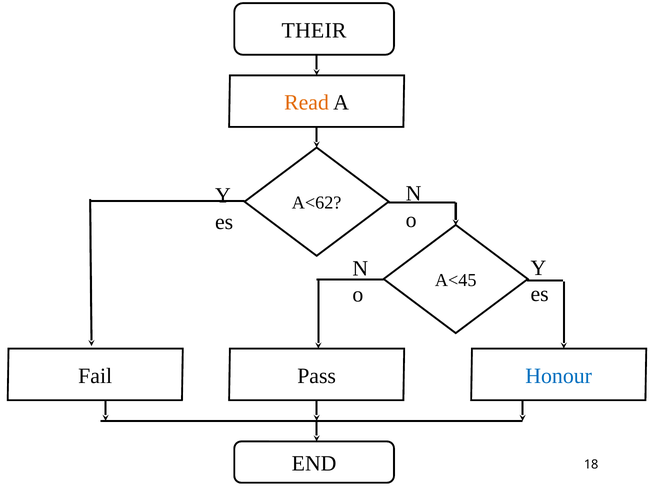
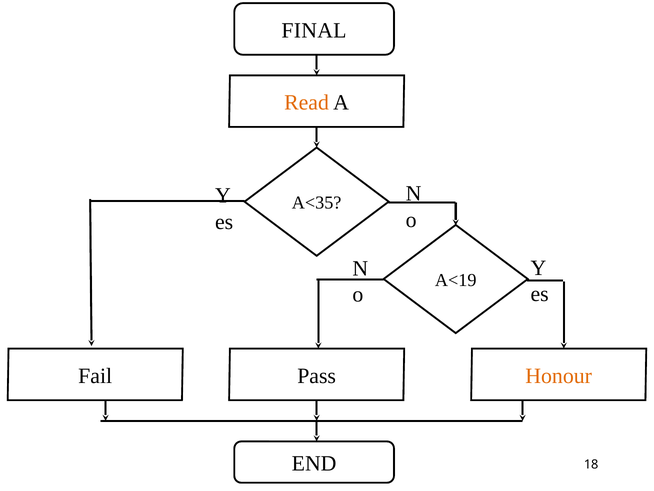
THEIR: THEIR -> FINAL
A<62: A<62 -> A<35
A<45: A<45 -> A<19
Honour colour: blue -> orange
